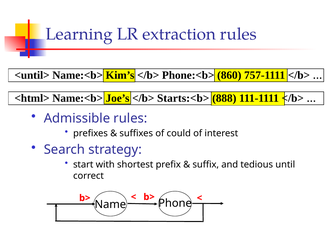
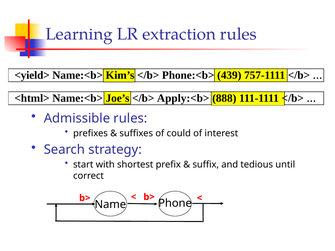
<until>: <until> -> <yield>
860: 860 -> 439
Starts:<b>: Starts:<b> -> Apply:<b>
